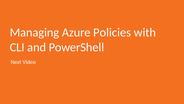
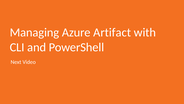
Policies: Policies -> Artifact
